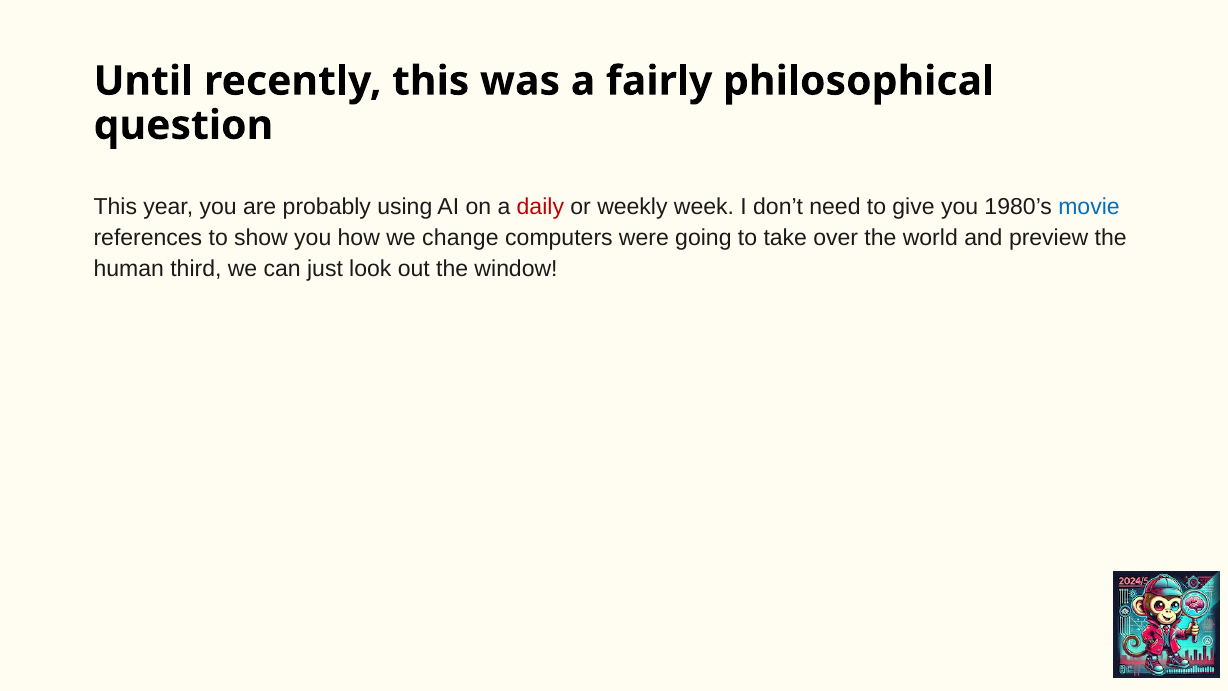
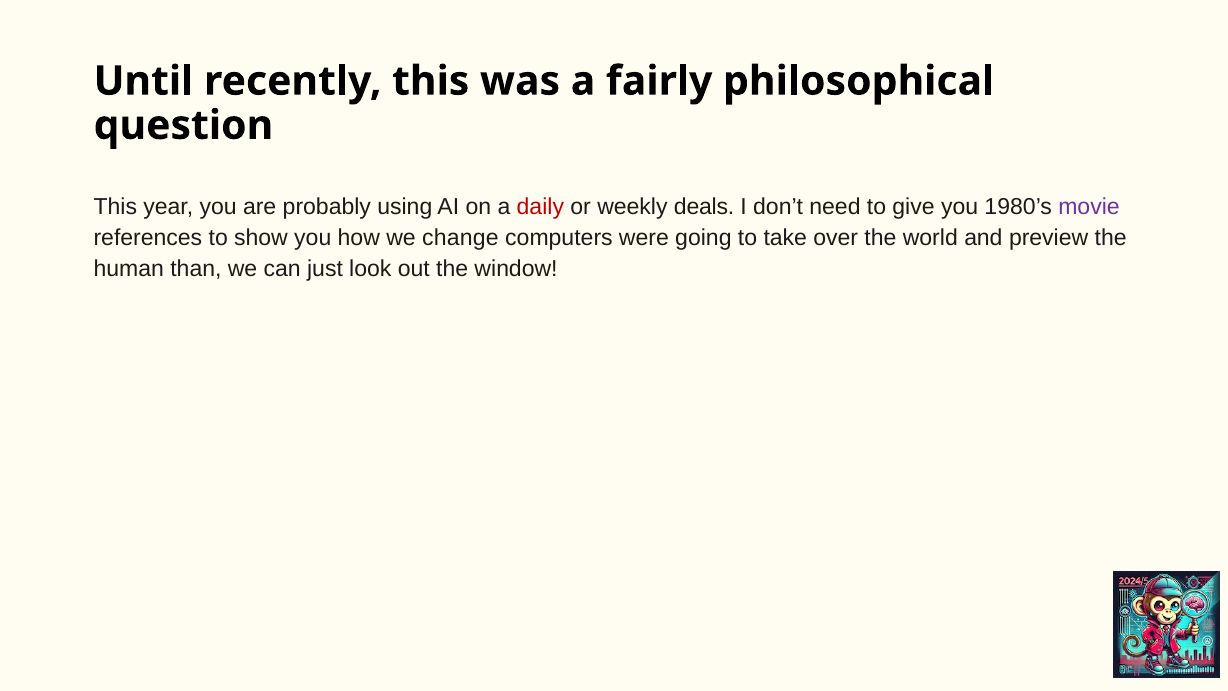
week: week -> deals
movie colour: blue -> purple
third: third -> than
